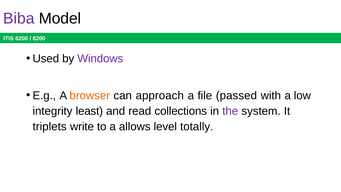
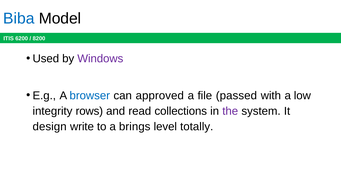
Biba colour: purple -> blue
browser colour: orange -> blue
approach: approach -> approved
least: least -> rows
triplets: triplets -> design
allows: allows -> brings
